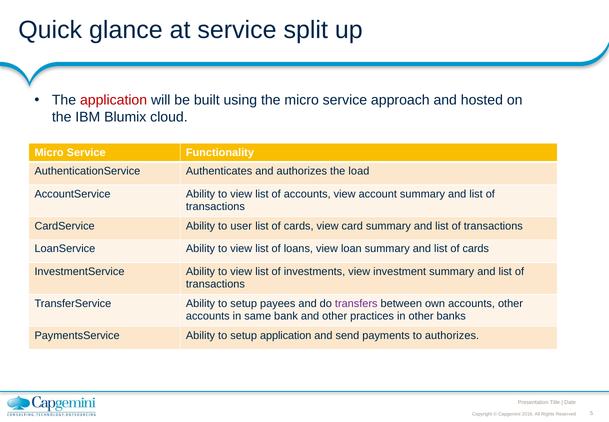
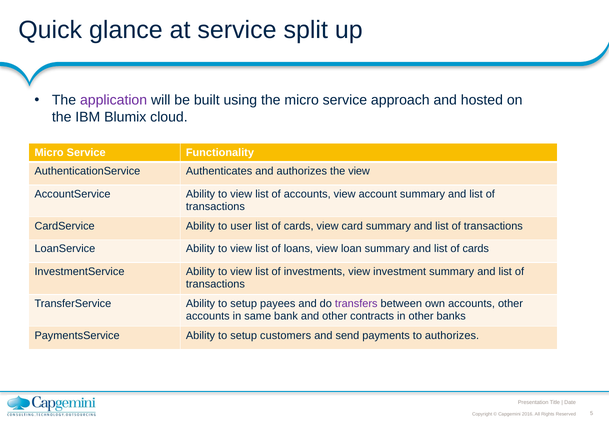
application at (114, 100) colour: red -> purple
the load: load -> view
practices: practices -> contracts
setup application: application -> customers
